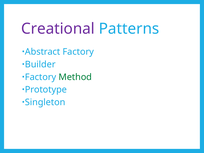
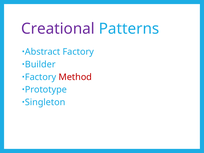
Method colour: green -> red
